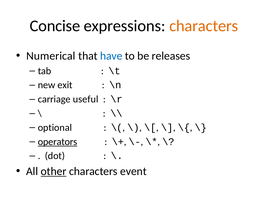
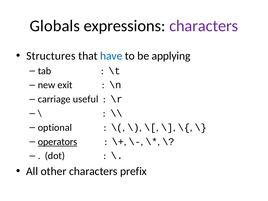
Concise: Concise -> Globals
characters at (204, 26) colour: orange -> purple
Numerical: Numerical -> Structures
releases: releases -> applying
other underline: present -> none
event: event -> prefix
